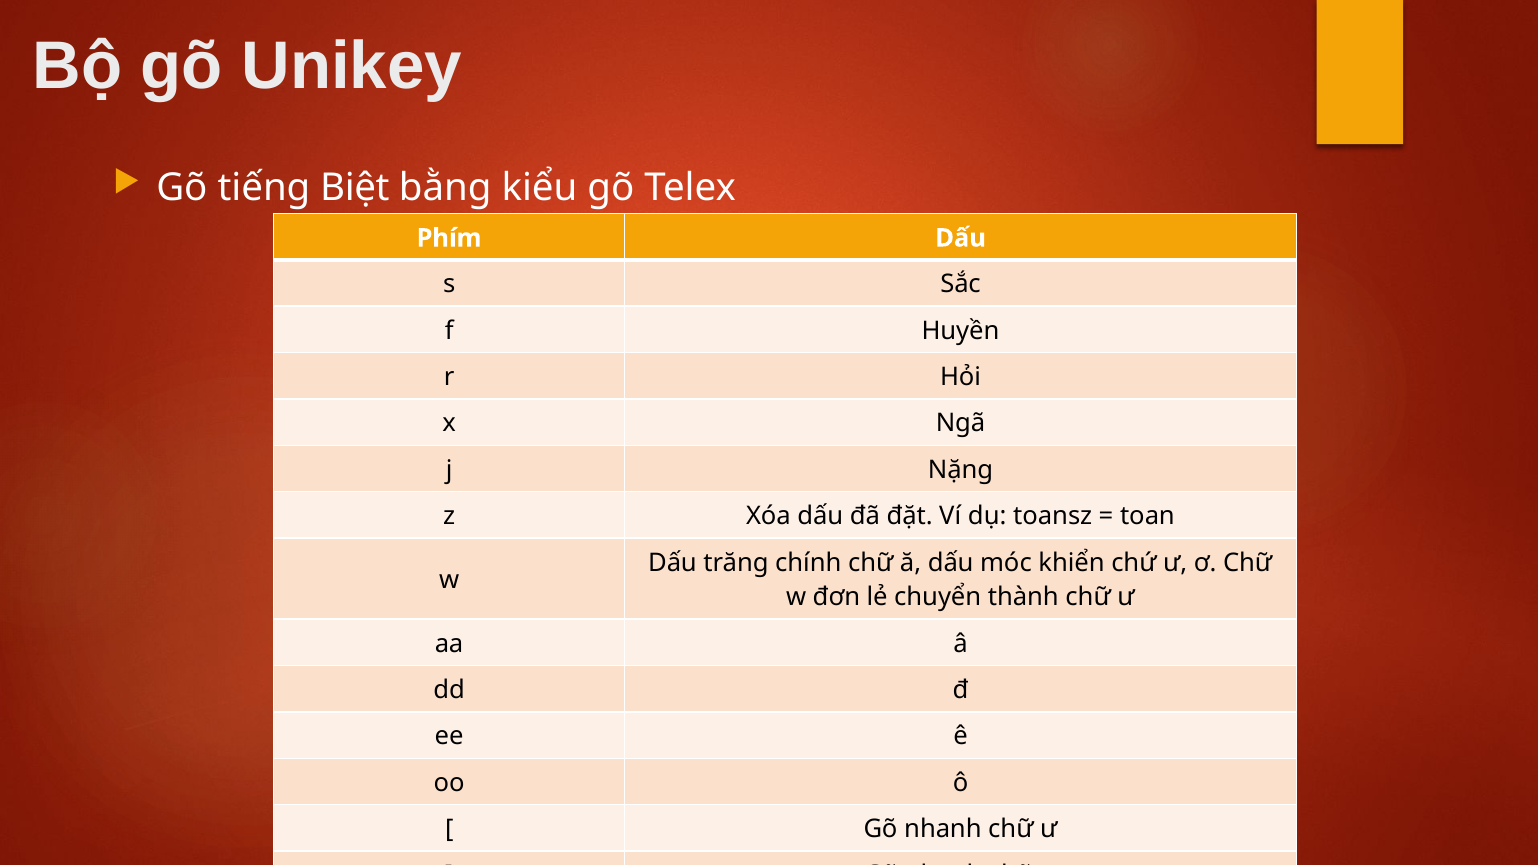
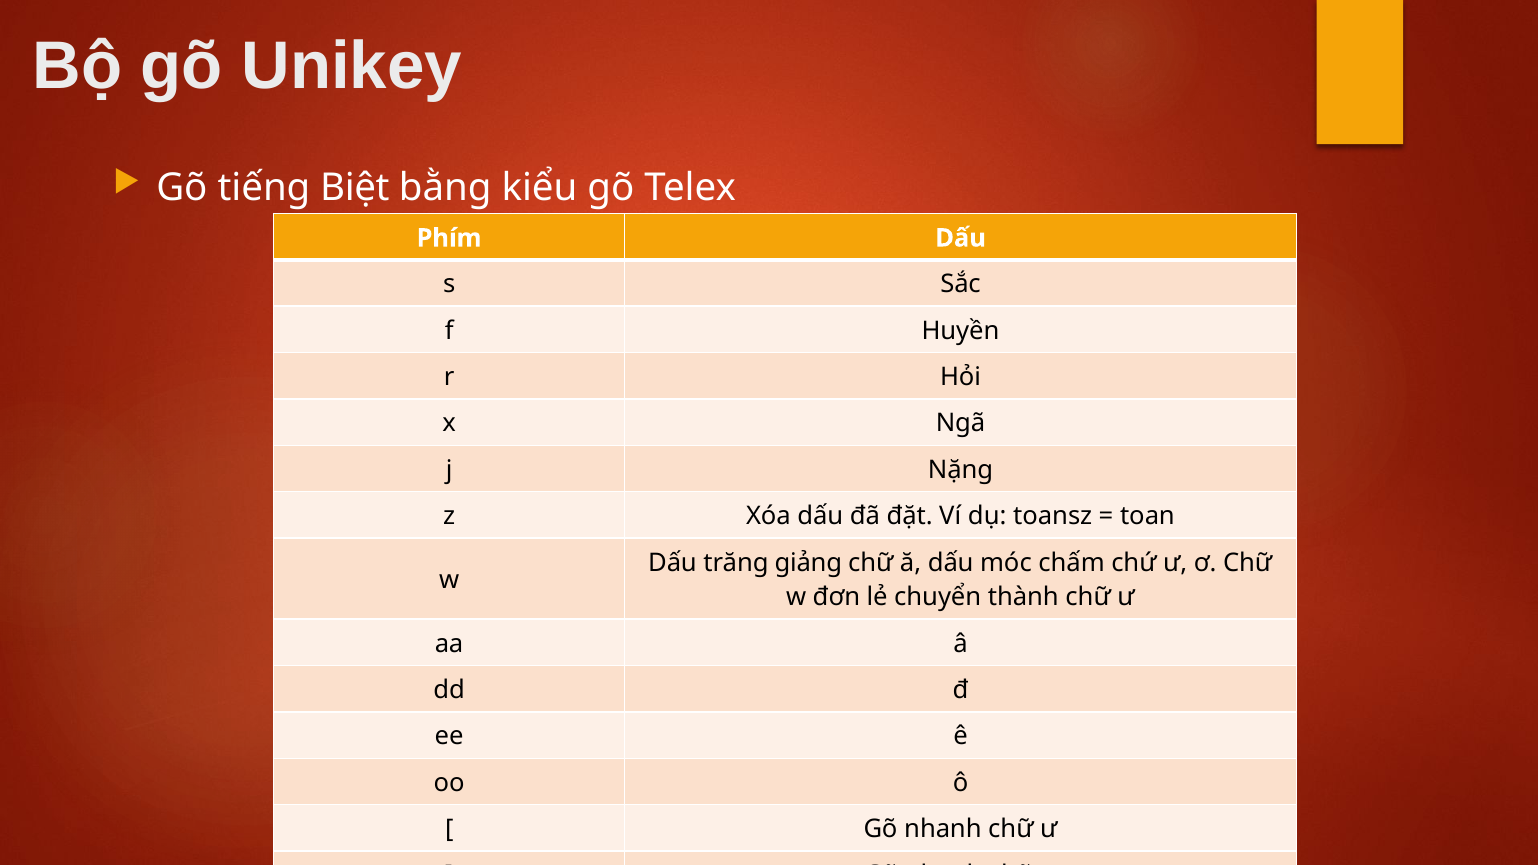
chính: chính -> giảng
khiển: khiển -> chấm
